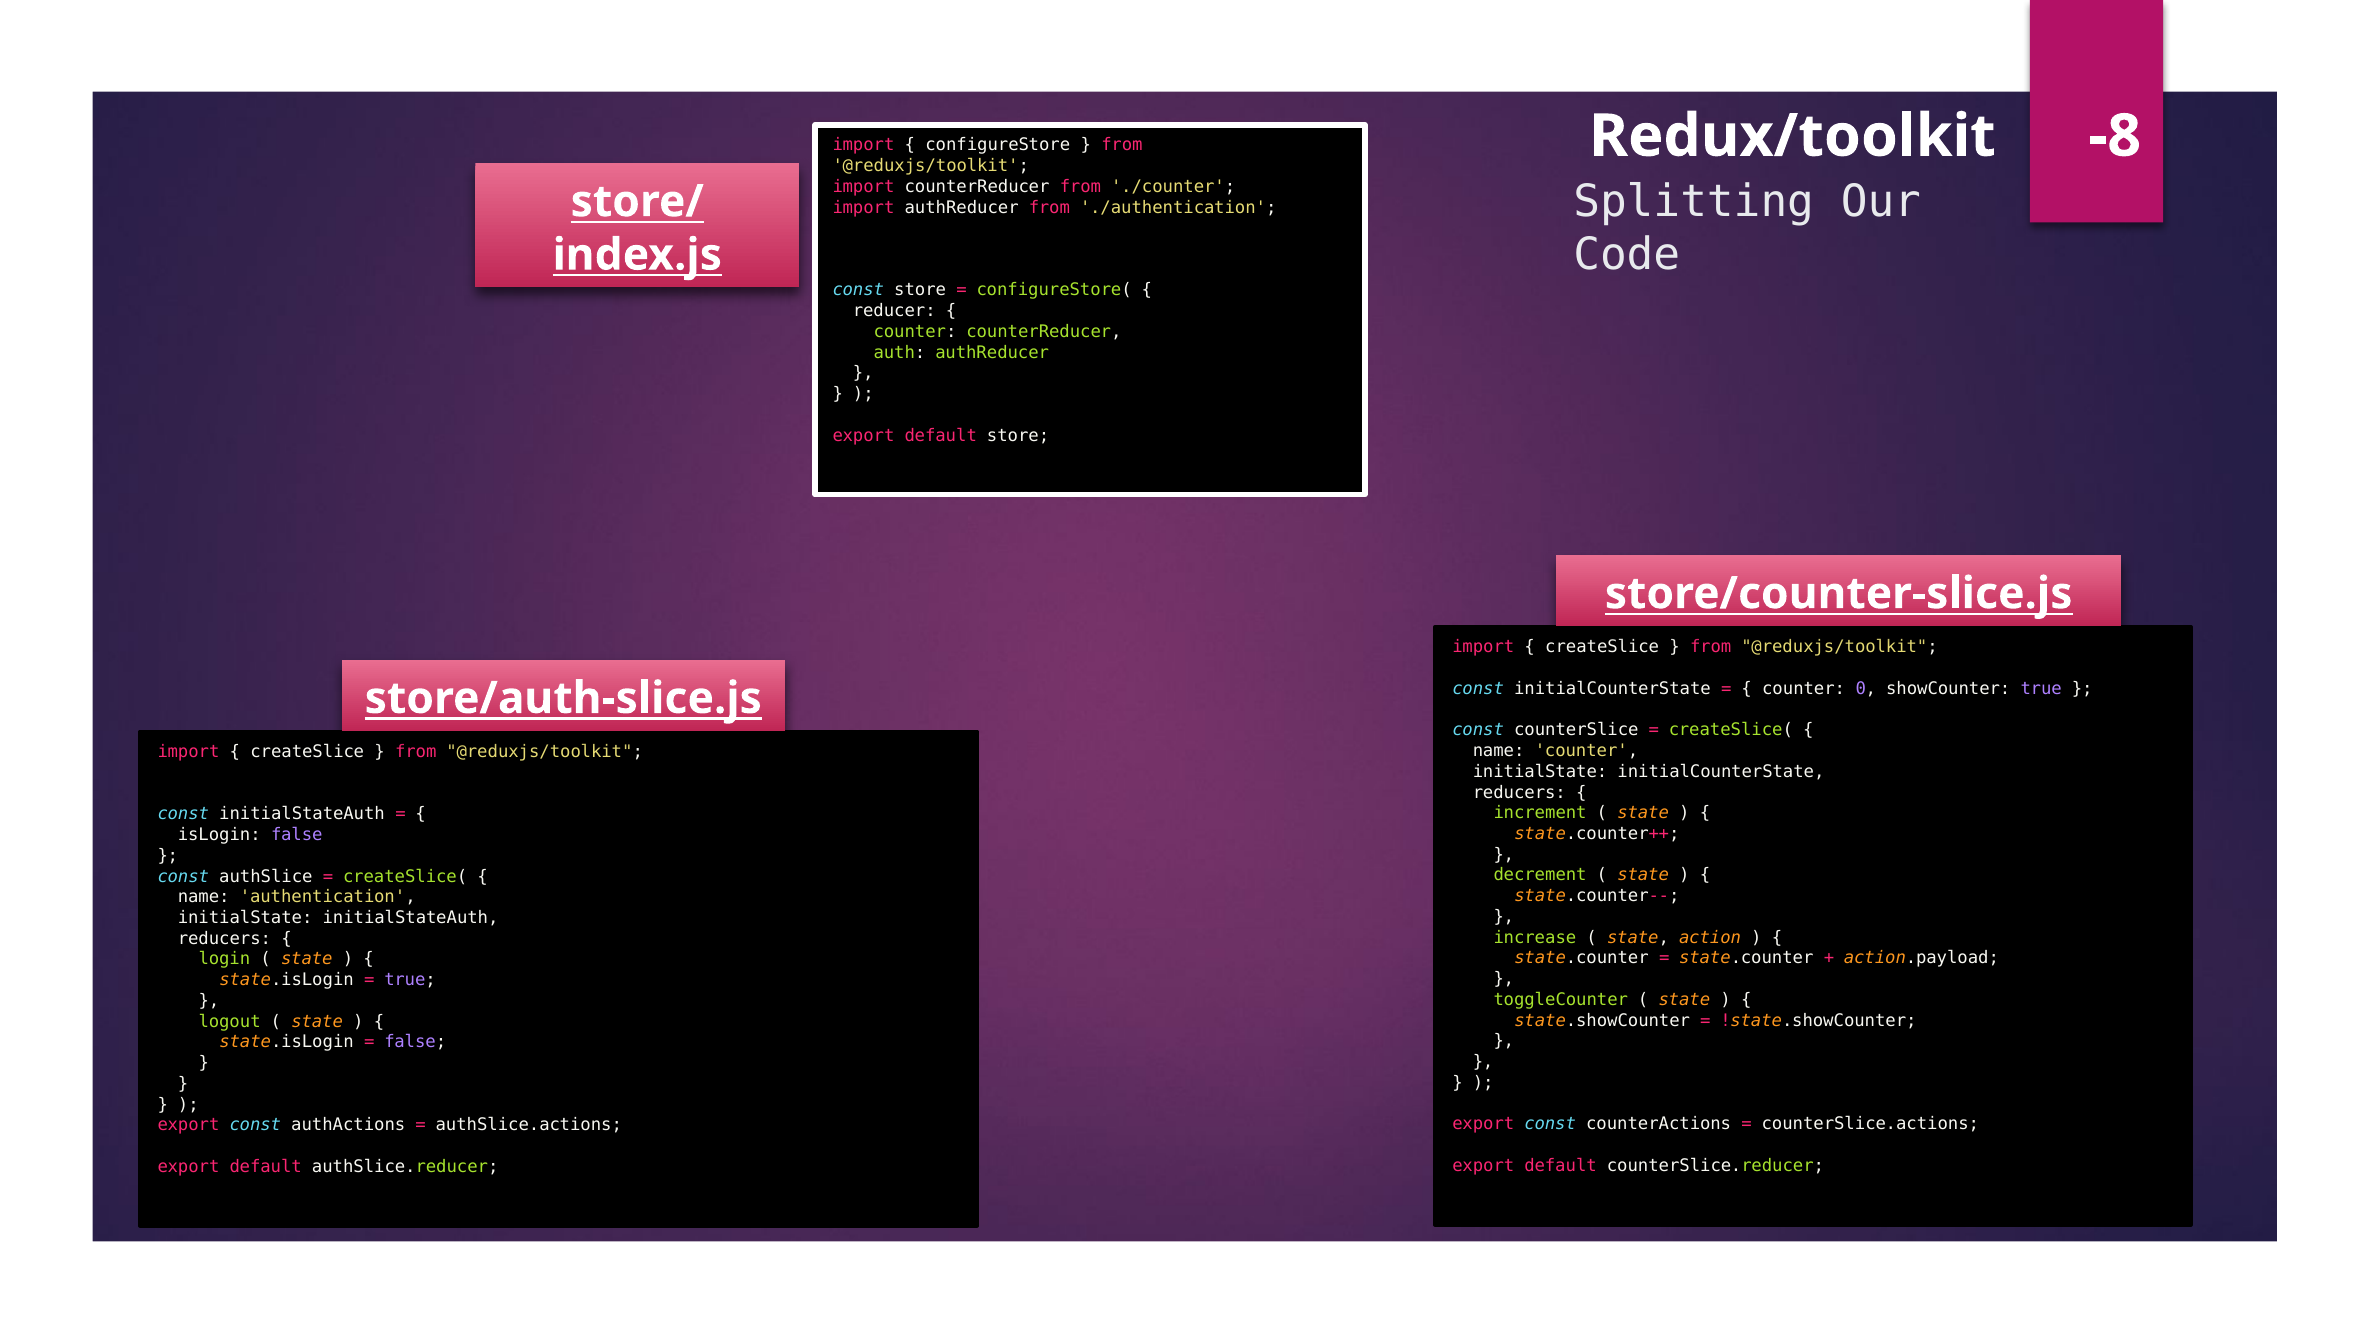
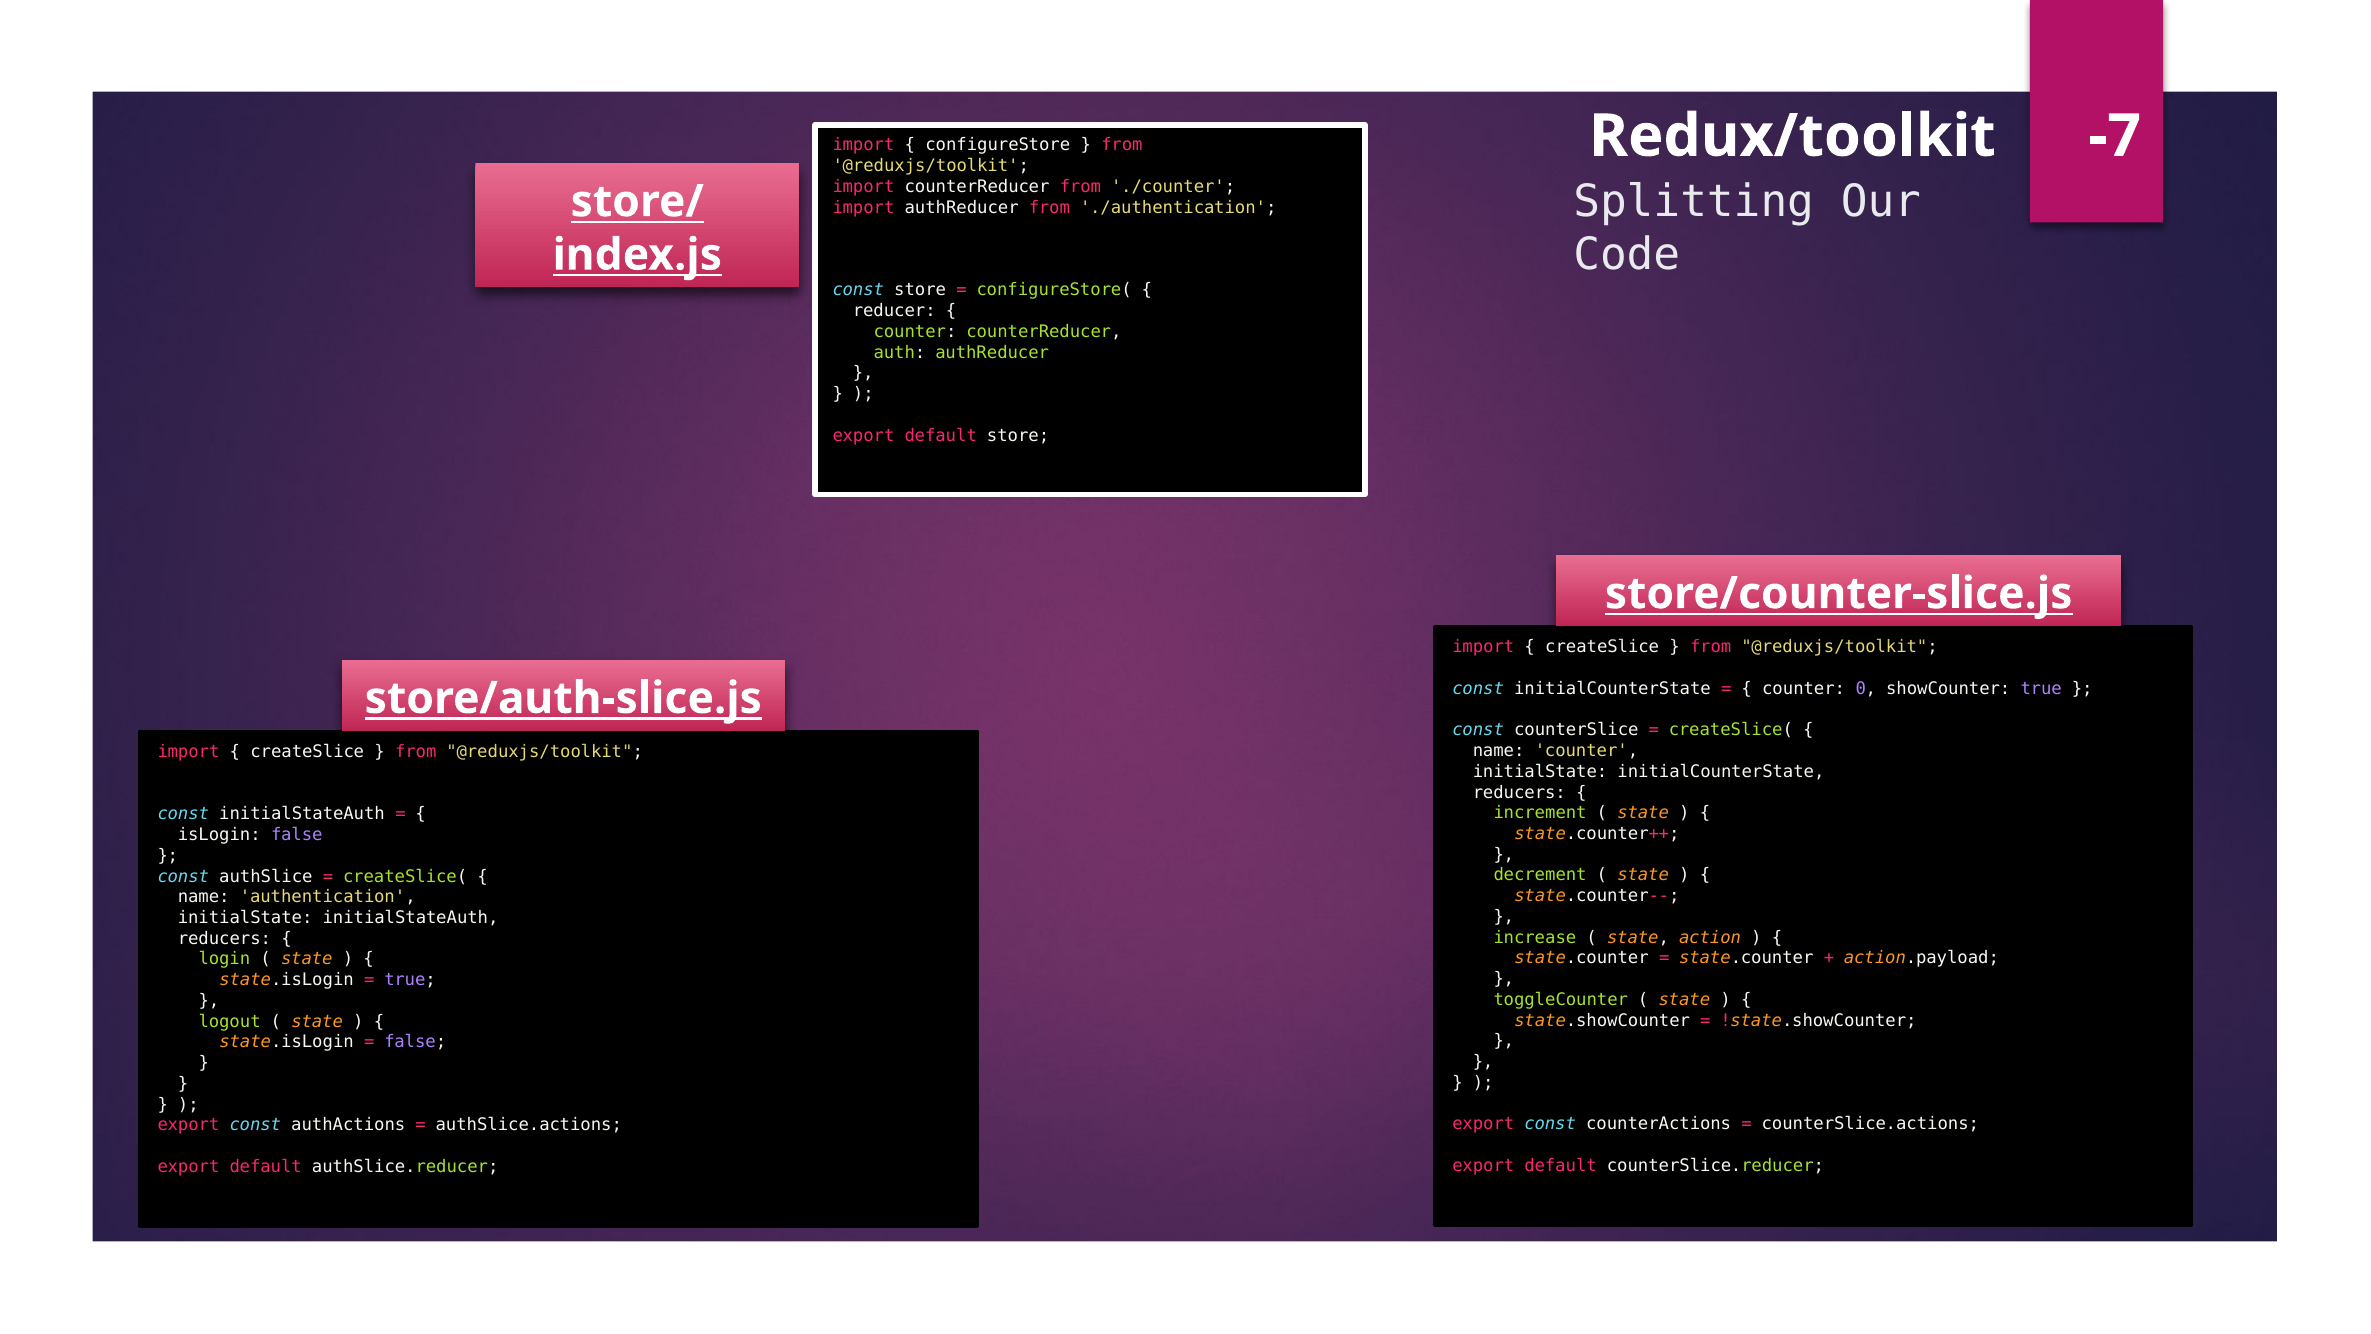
-8: -8 -> -7
